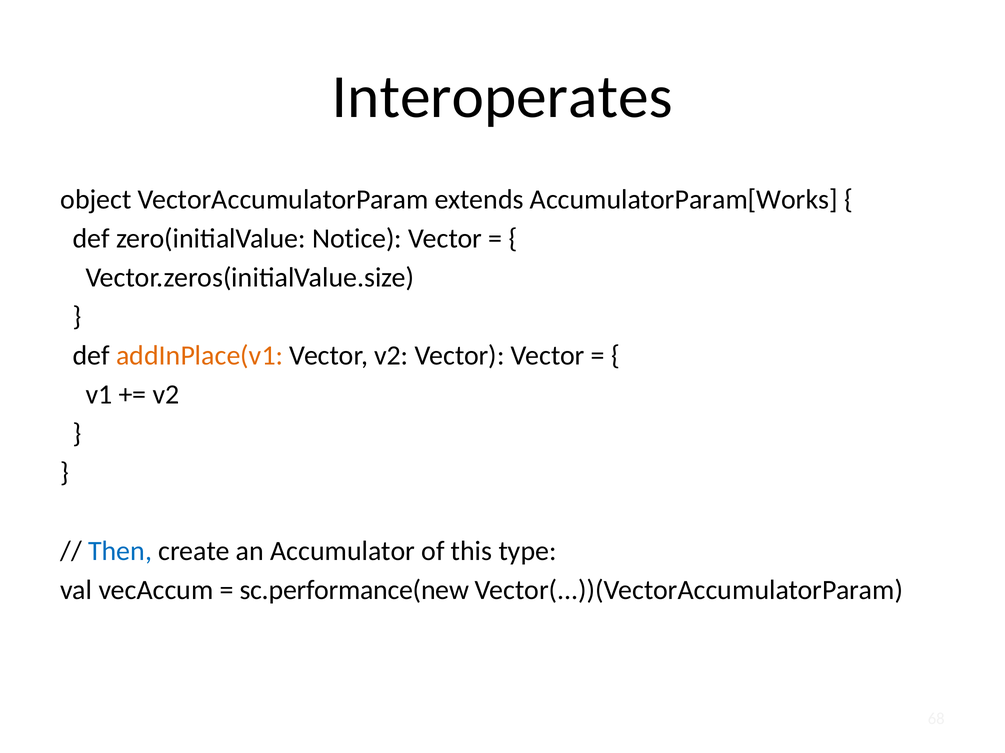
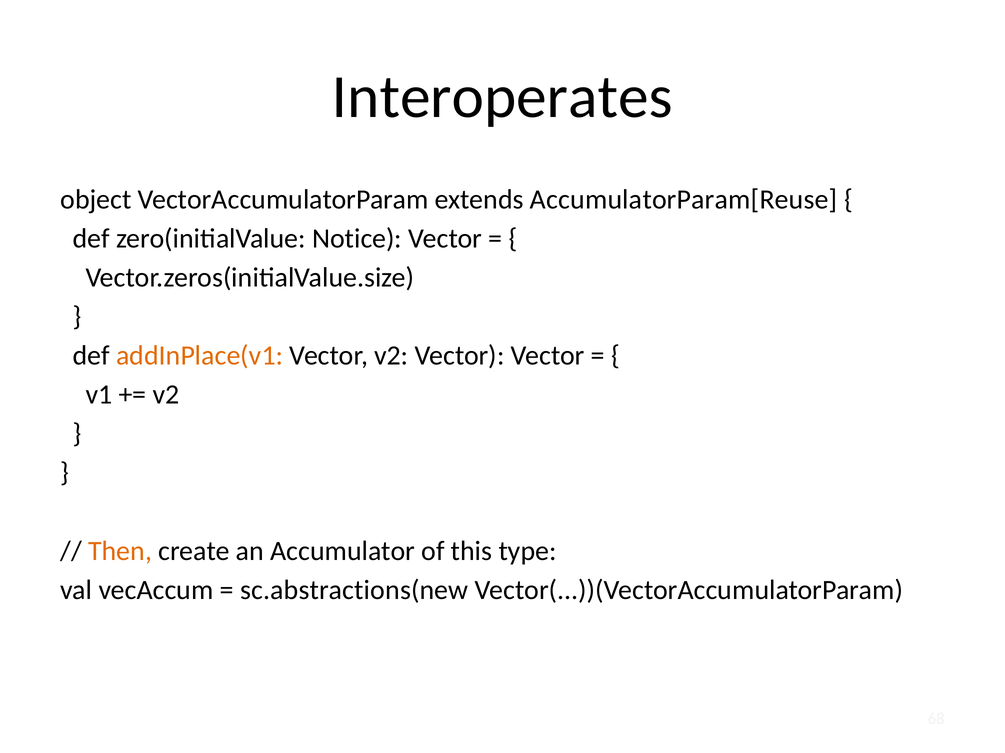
AccumulatorParam[Works: AccumulatorParam[Works -> AccumulatorParam[Reuse
Then colour: blue -> orange
sc.performance(new: sc.performance(new -> sc.abstractions(new
